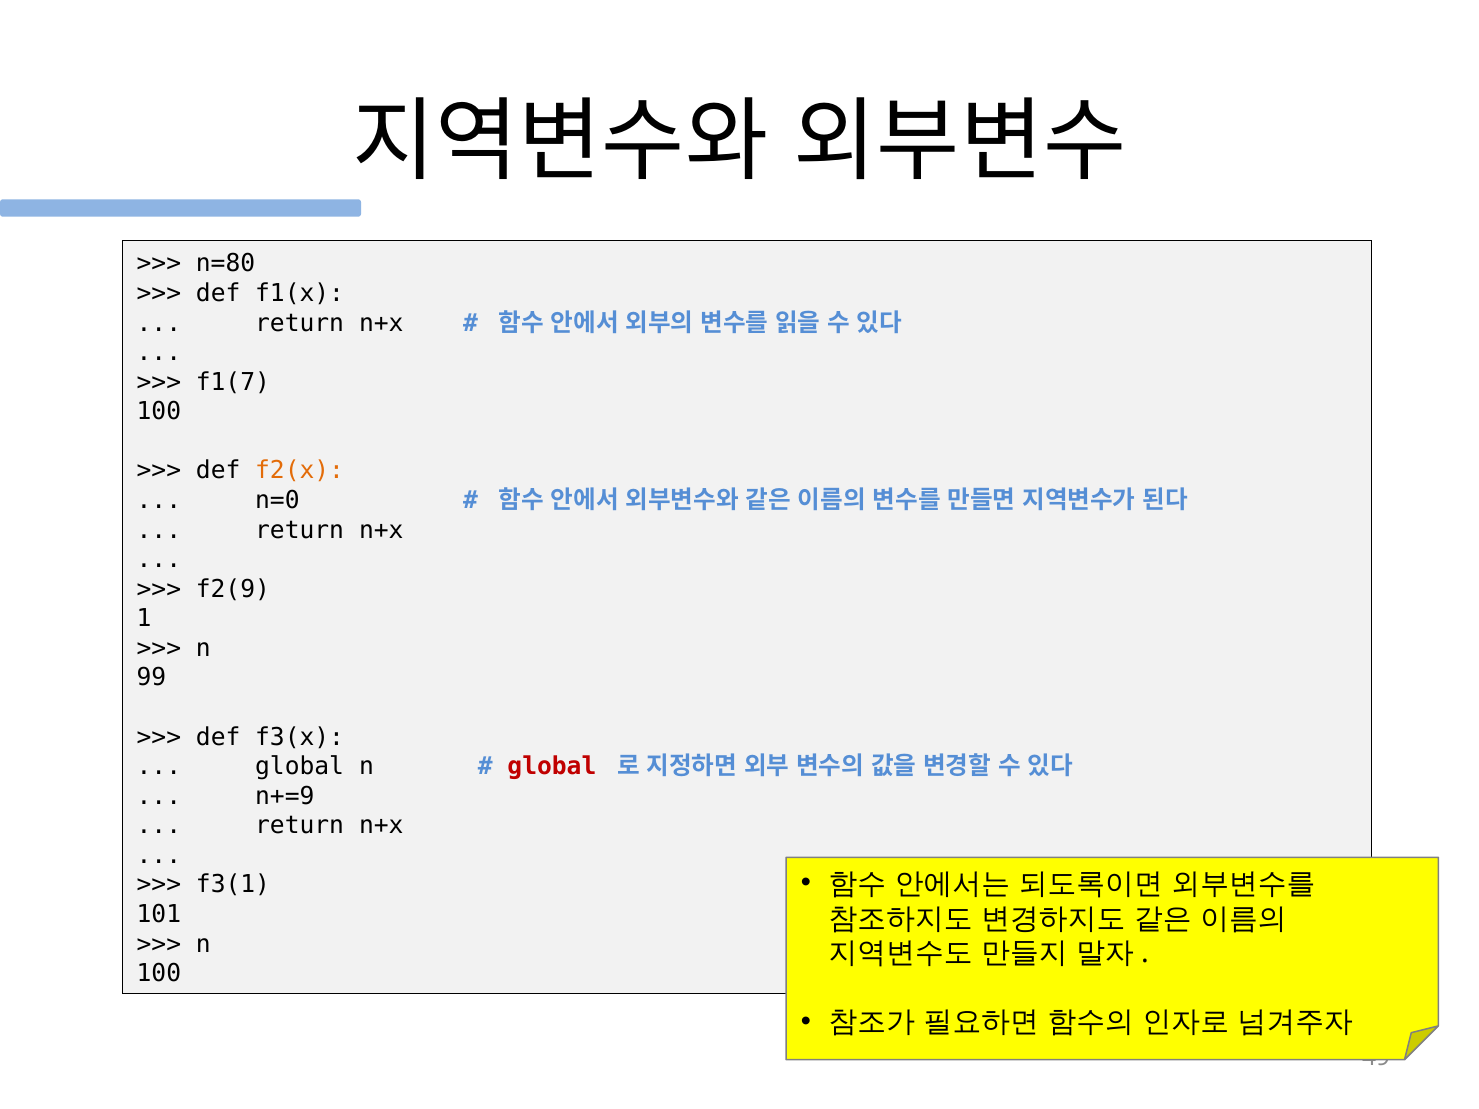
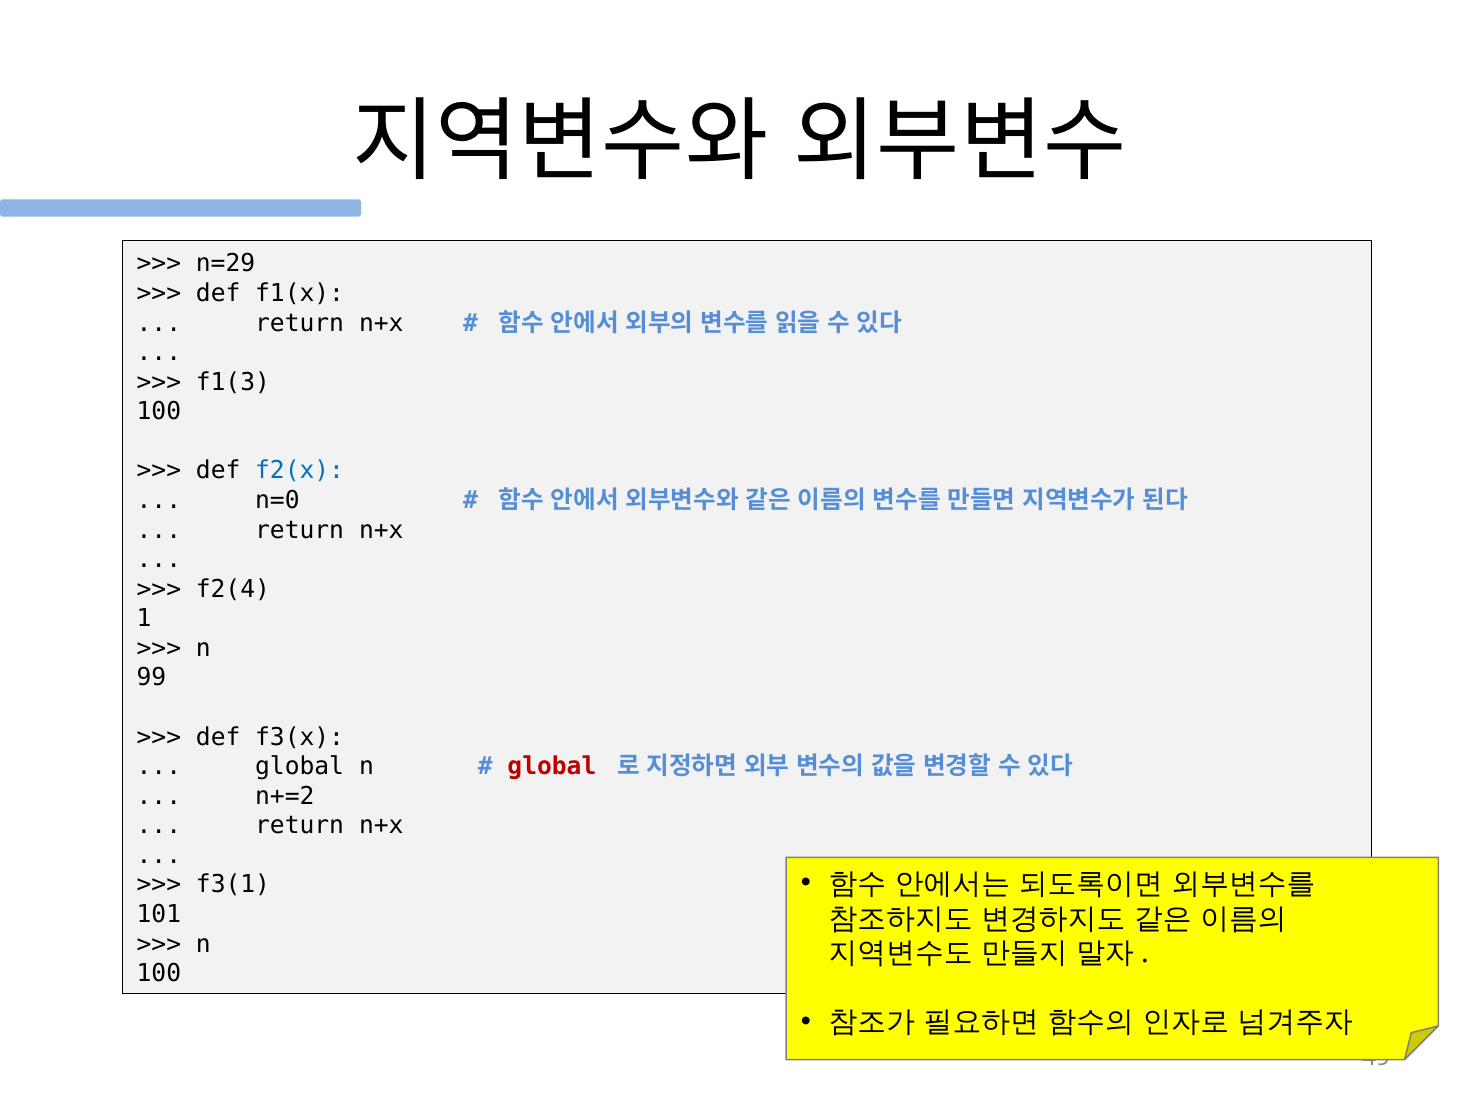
n=80: n=80 -> n=29
f1(7: f1(7 -> f1(3
f2(x colour: orange -> blue
f2(9: f2(9 -> f2(4
n+=9: n+=9 -> n+=2
